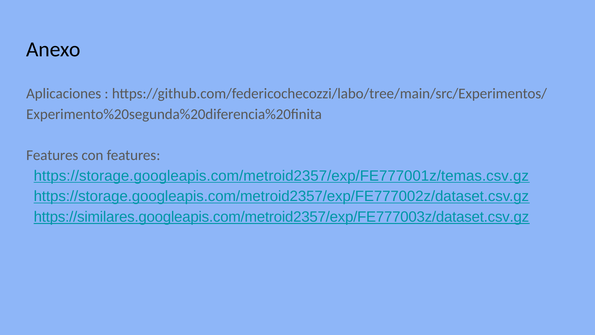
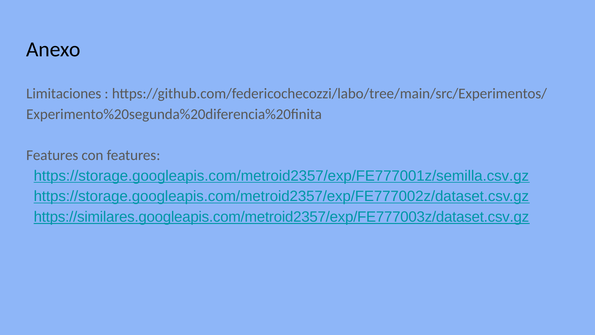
Aplicaciones: Aplicaciones -> Limitaciones
https://storage.googleapis.com/metroid2357/exp/FE777001z/temas.csv.gz: https://storage.googleapis.com/metroid2357/exp/FE777001z/temas.csv.gz -> https://storage.googleapis.com/metroid2357/exp/FE777001z/semilla.csv.gz
